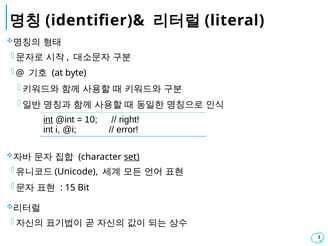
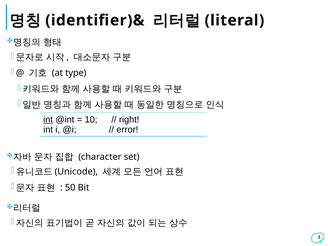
byte: byte -> type
set underline: present -> none
15: 15 -> 50
